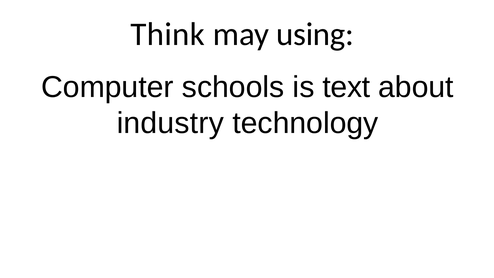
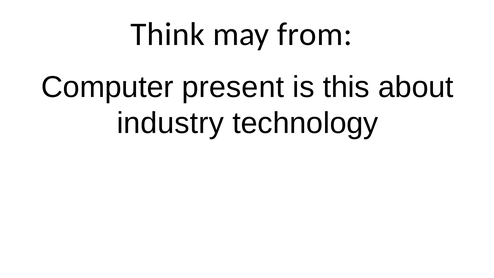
using: using -> from
schools: schools -> present
text: text -> this
